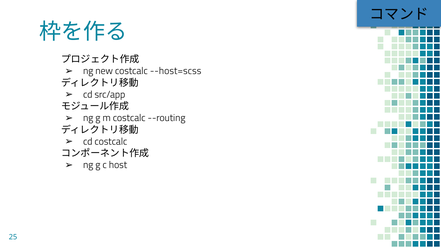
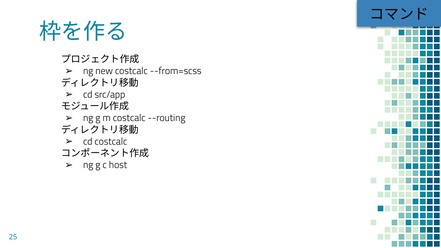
--host=scss: --host=scss -> --from=scss
